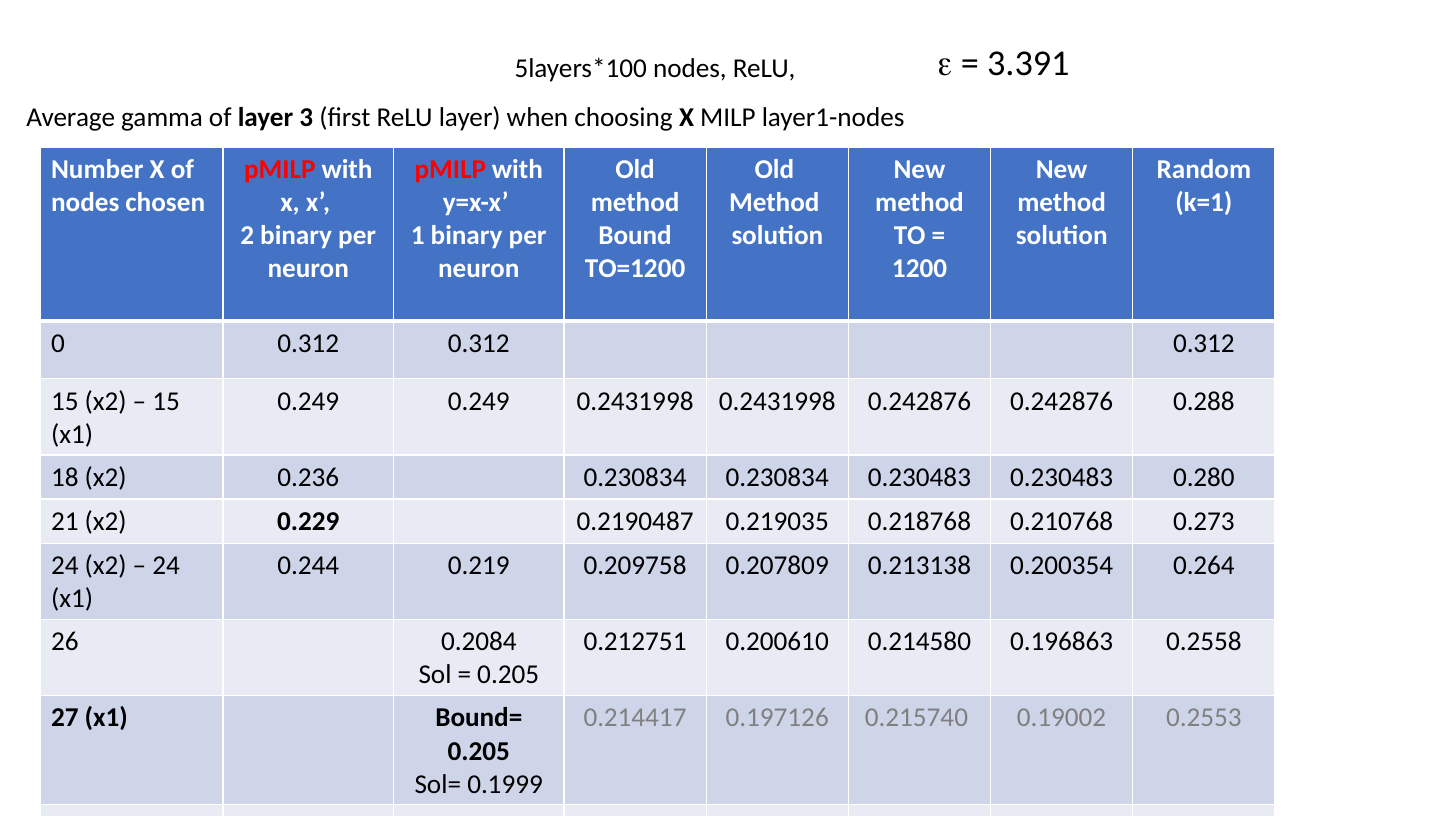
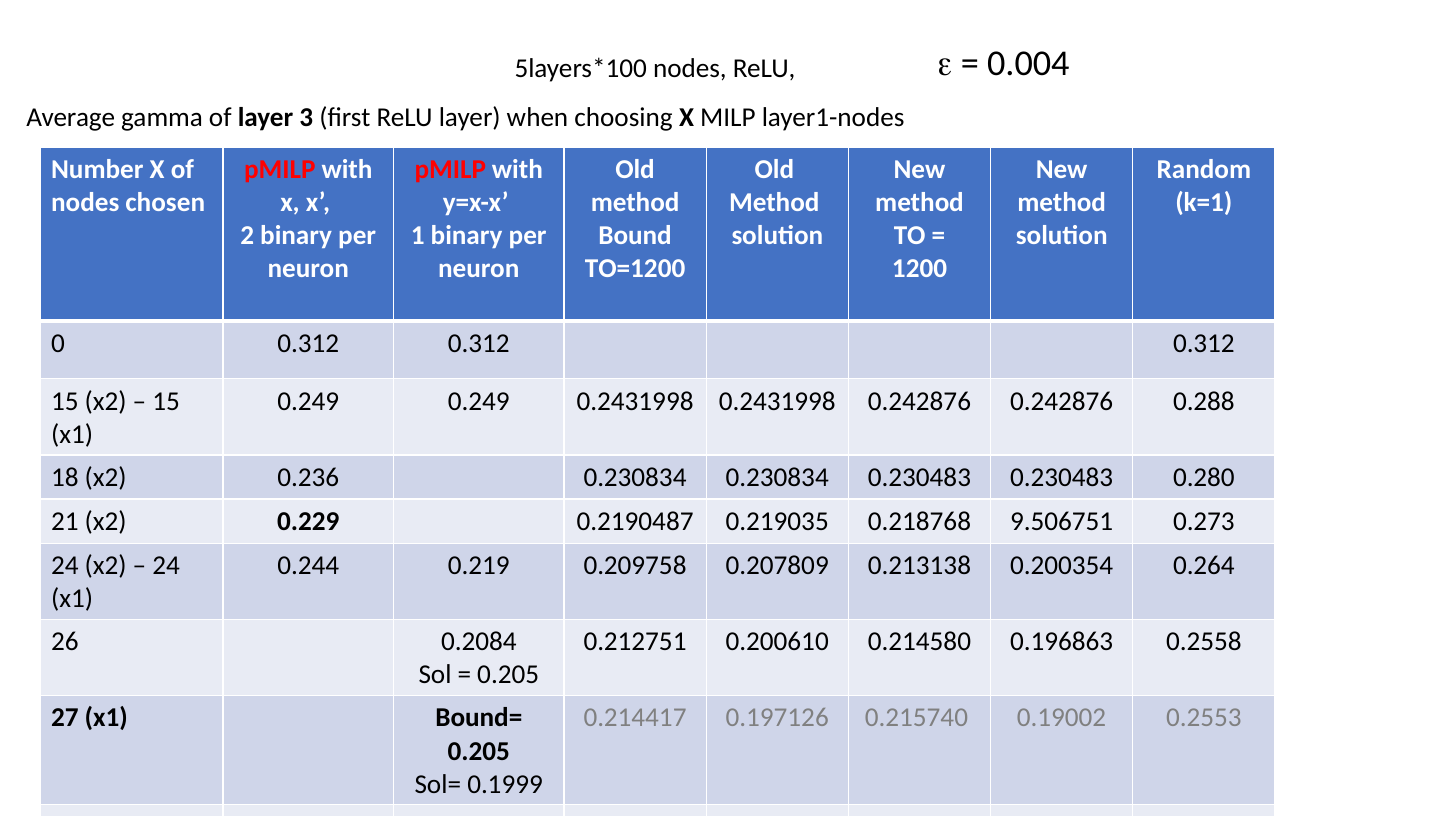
3.391: 3.391 -> 0.004
0.210768: 0.210768 -> 9.506751
